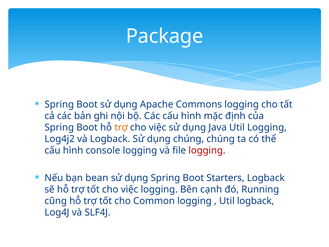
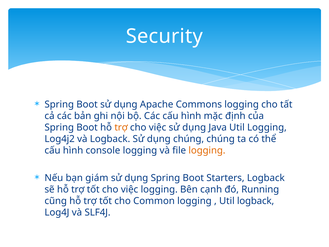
Package: Package -> Security
logging at (207, 150) colour: red -> orange
bean: bean -> giám
